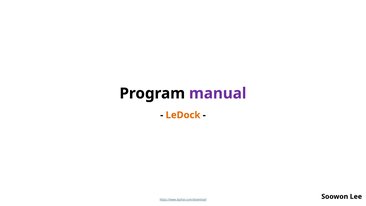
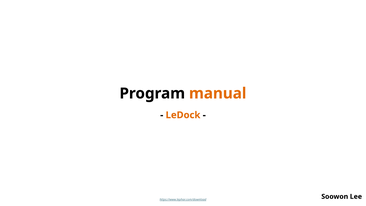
manual colour: purple -> orange
